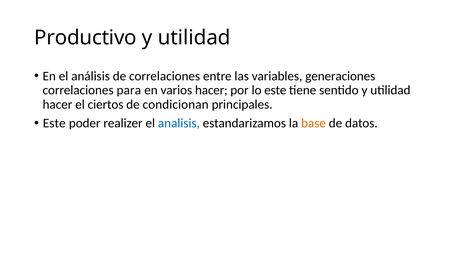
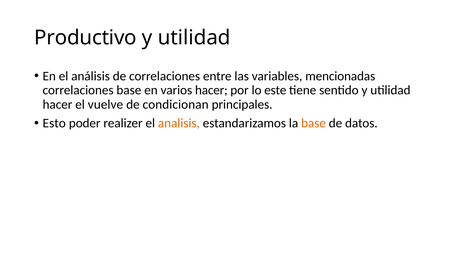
generaciones: generaciones -> mencionadas
correlaciones para: para -> base
ciertos: ciertos -> vuelve
Este at (54, 123): Este -> Esto
analisis colour: blue -> orange
